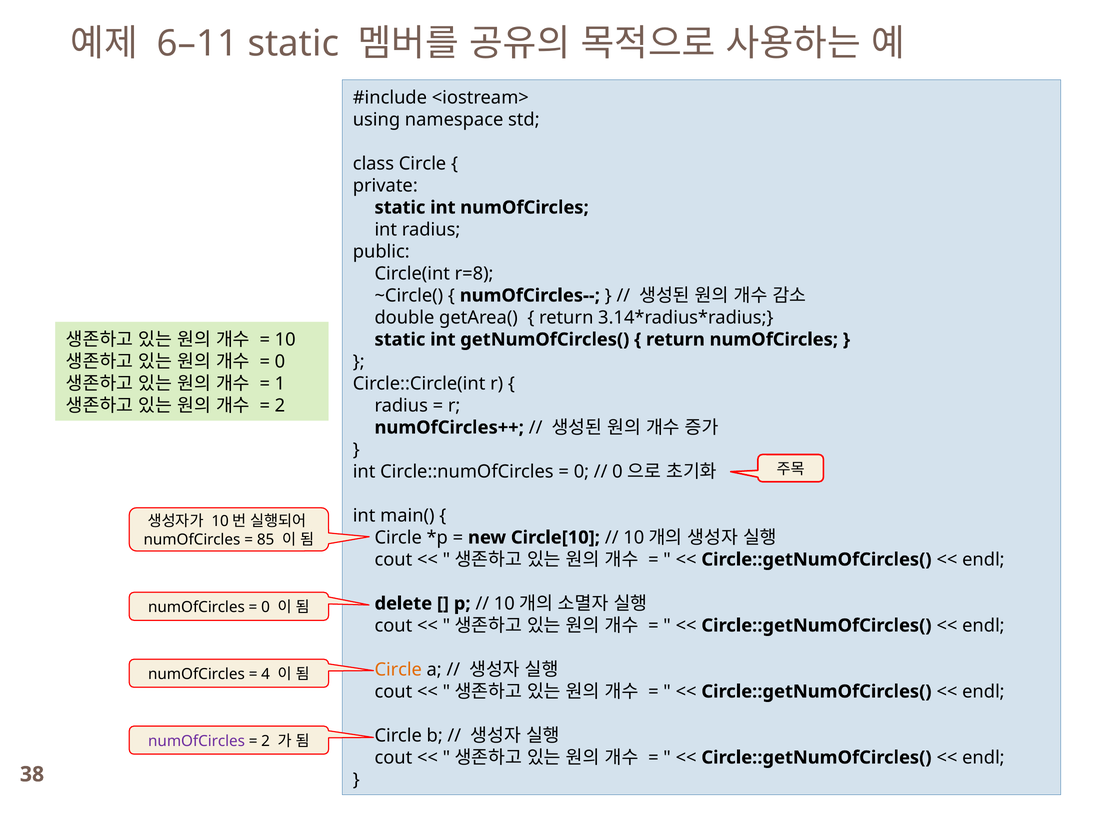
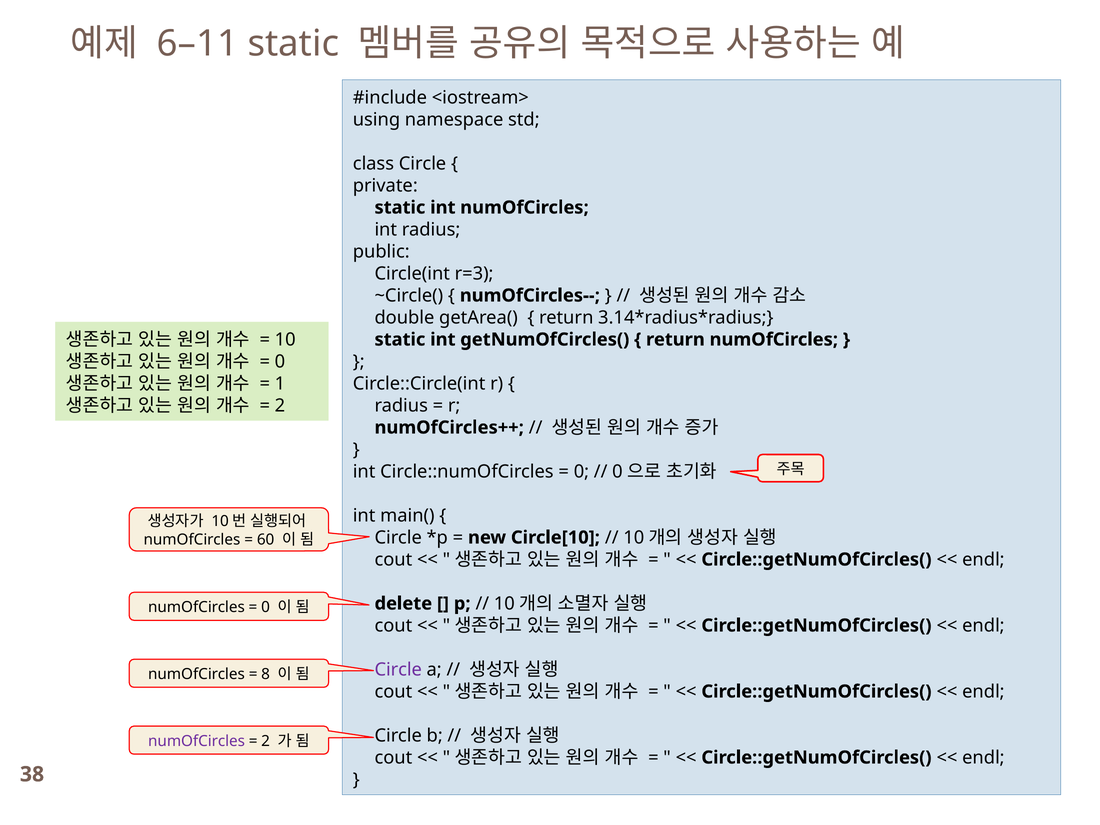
r=8: r=8 -> r=3
85: 85 -> 60
Circle at (398, 670) colour: orange -> purple
4: 4 -> 8
